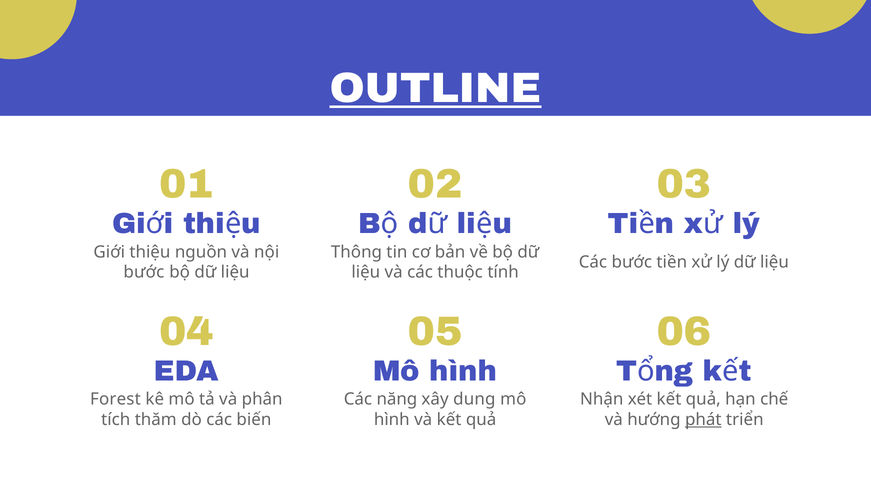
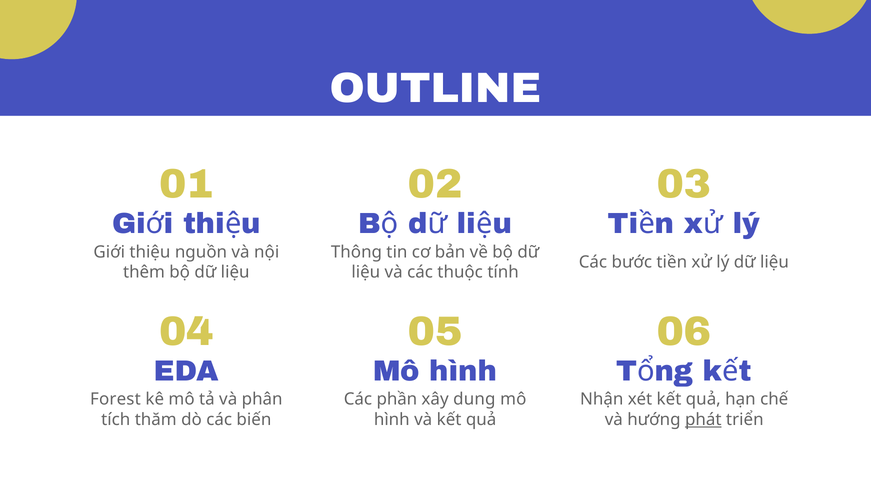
OUTLINE underline: present -> none
bước at (144, 272): bước -> thêm
năng: năng -> phần
